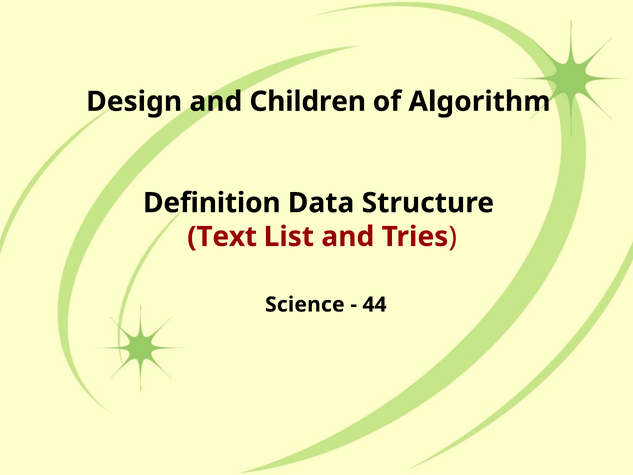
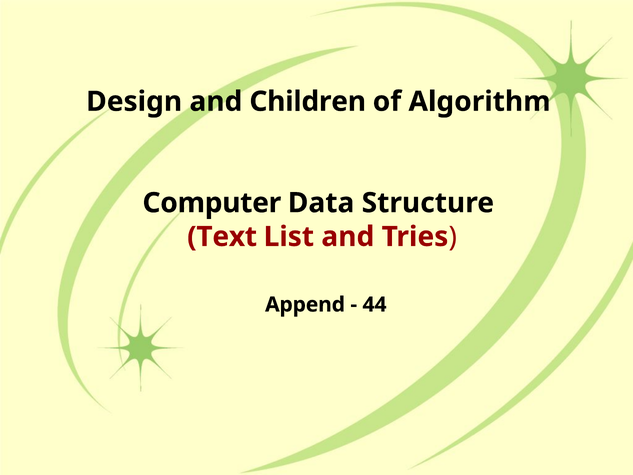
Definition: Definition -> Computer
Science: Science -> Append
